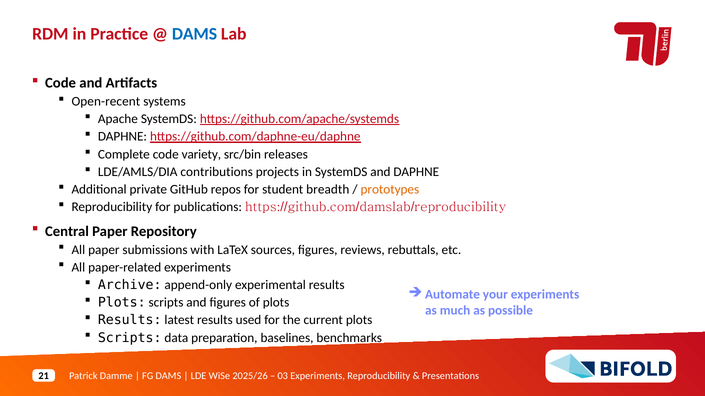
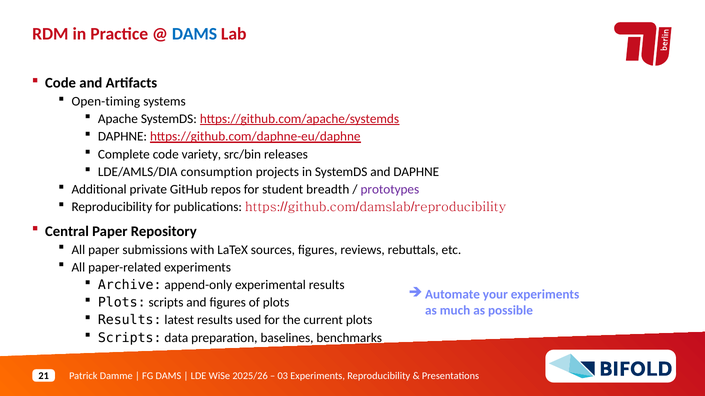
Open-recent: Open-recent -> Open-timing
contributions: contributions -> consumption
prototypes colour: orange -> purple
